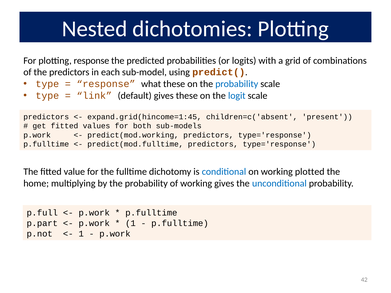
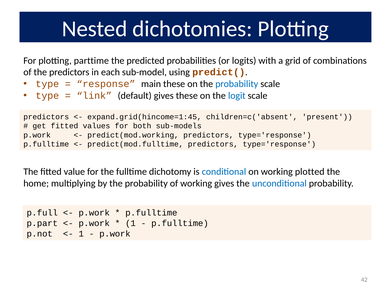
plotting response: response -> parttime
what: what -> main
